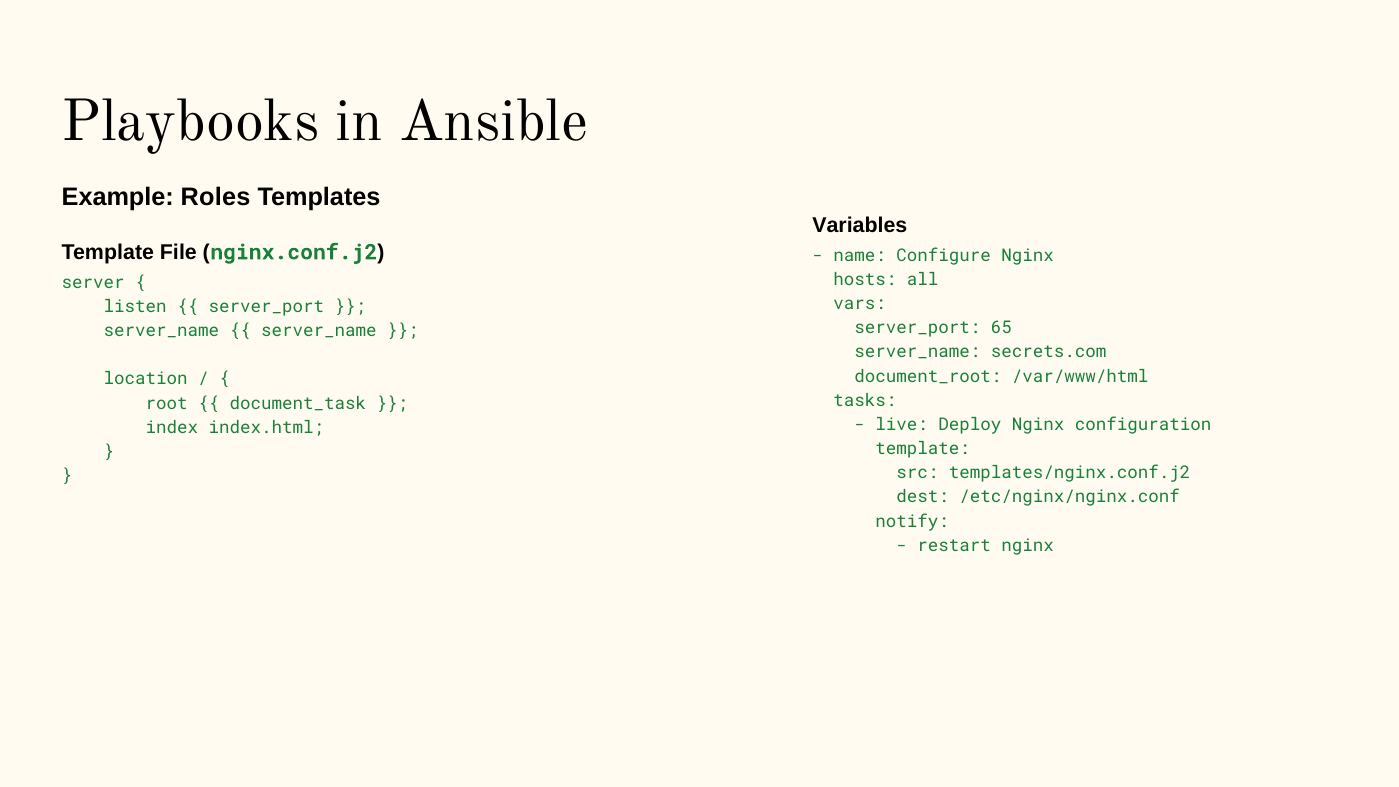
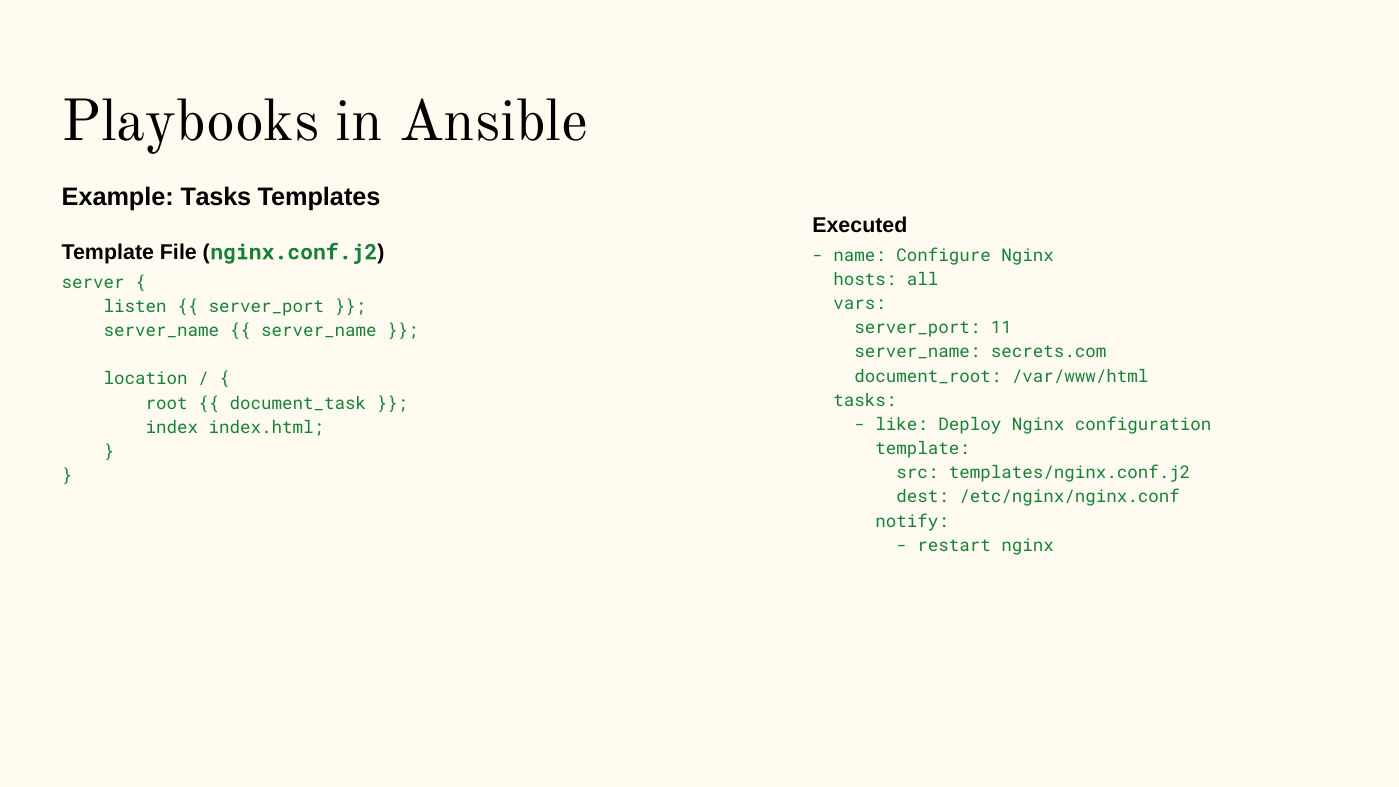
Example Roles: Roles -> Tasks
Variables: Variables -> Executed
65: 65 -> 11
live: live -> like
